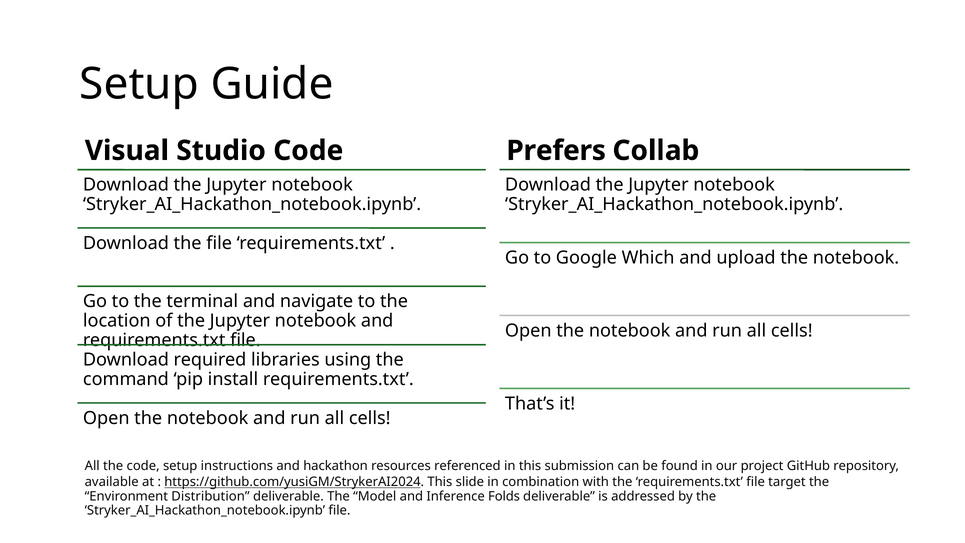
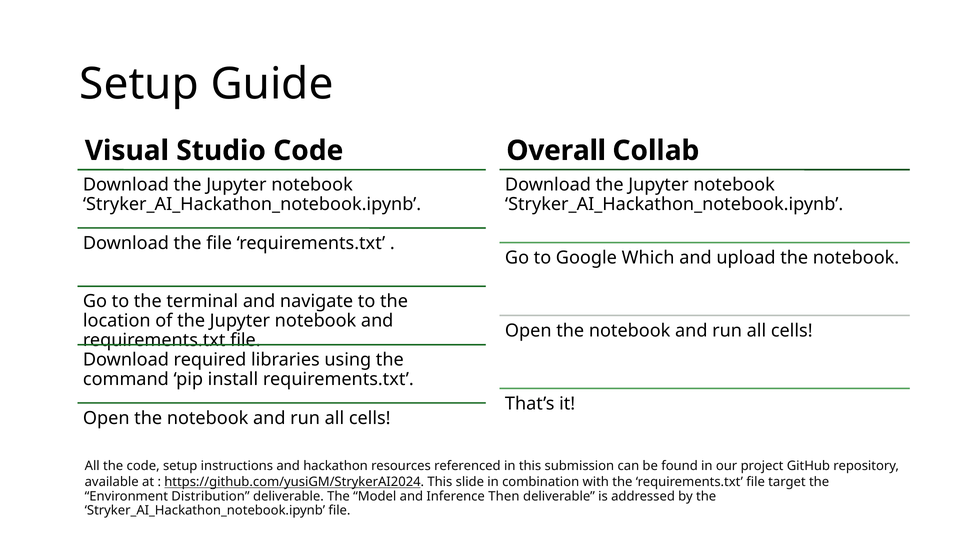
Prefers: Prefers -> Overall
Folds: Folds -> Then
